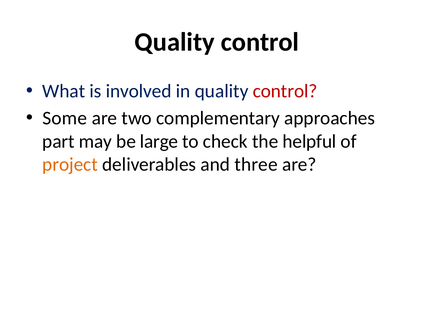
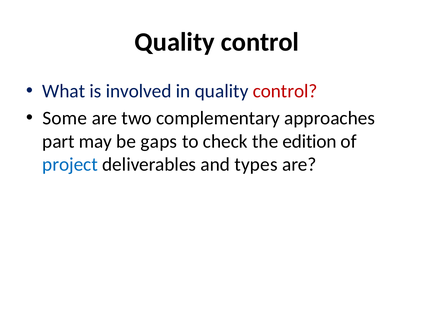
large: large -> gaps
helpful: helpful -> edition
project colour: orange -> blue
three: three -> types
